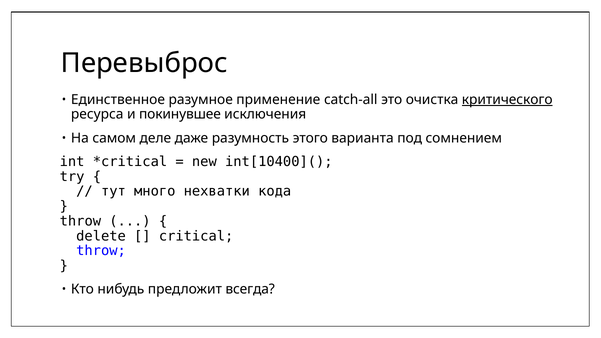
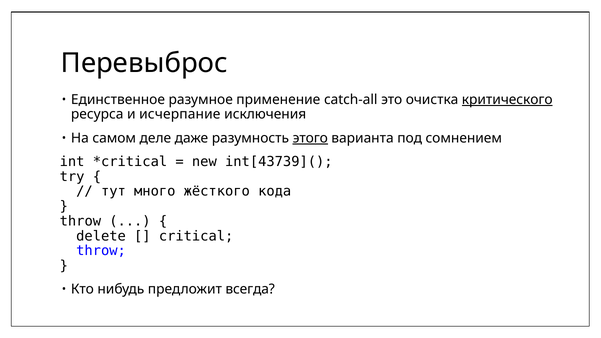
покинувшее: покинувшее -> исчерпание
этого underline: none -> present
int[10400](: int[10400]( -> int[43739](
нехватки: нехватки -> жёсткого
